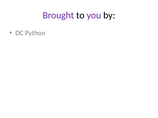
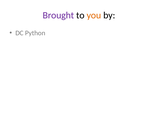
you colour: purple -> orange
